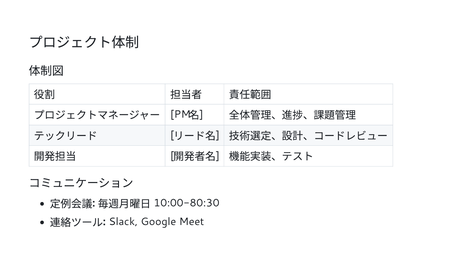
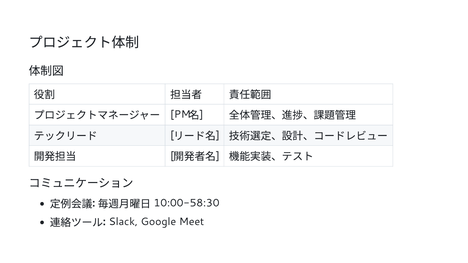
10:00-80:30: 10:00-80:30 -> 10:00-58:30
